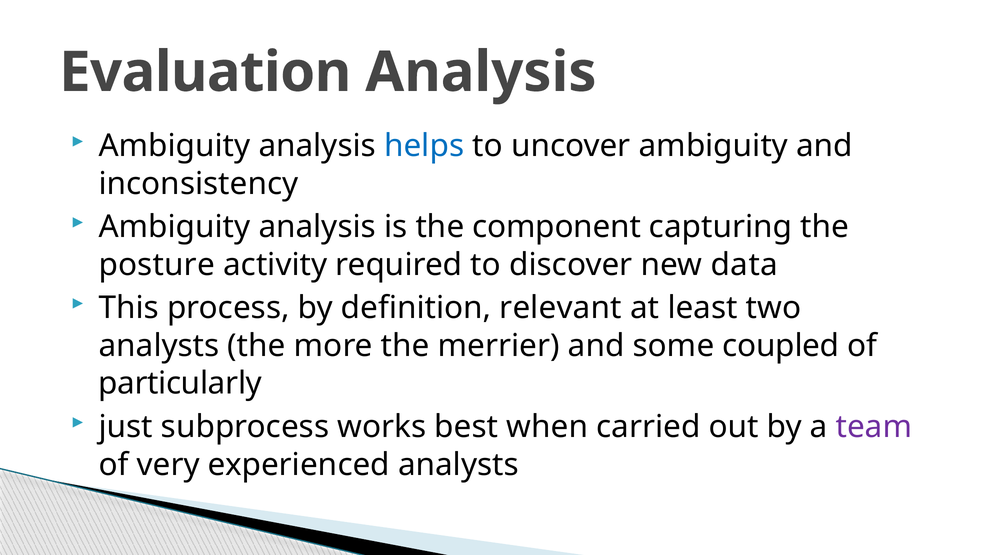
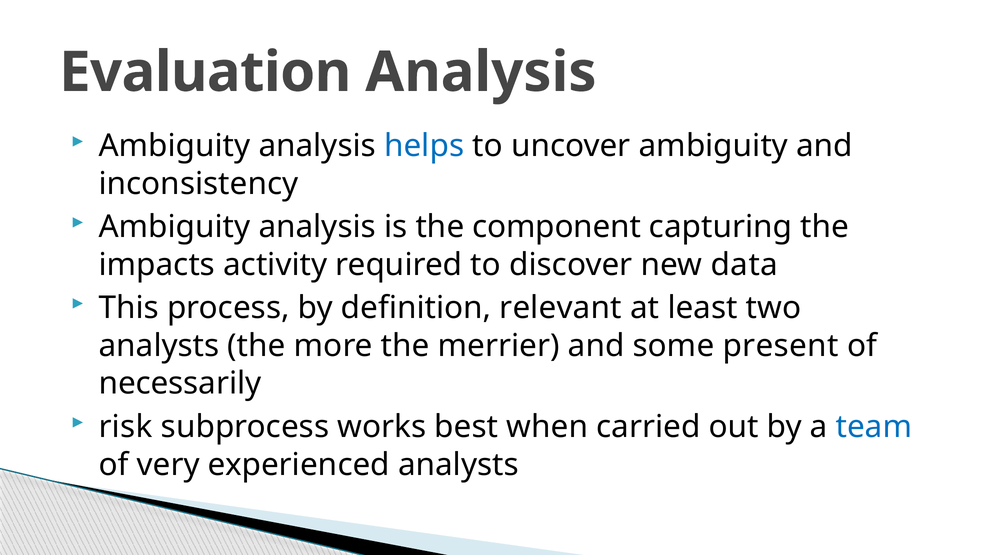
posture: posture -> impacts
coupled: coupled -> present
particularly: particularly -> necessarily
just: just -> risk
team colour: purple -> blue
